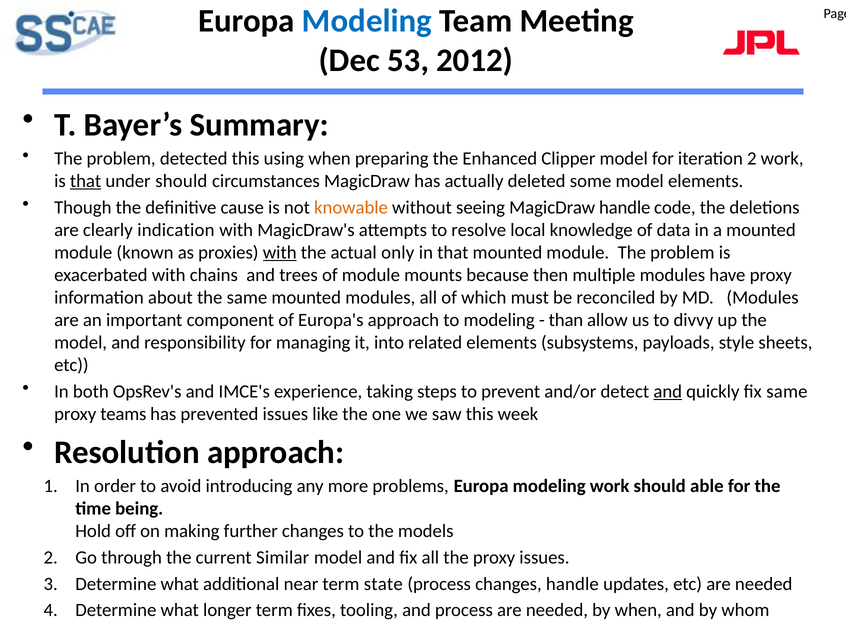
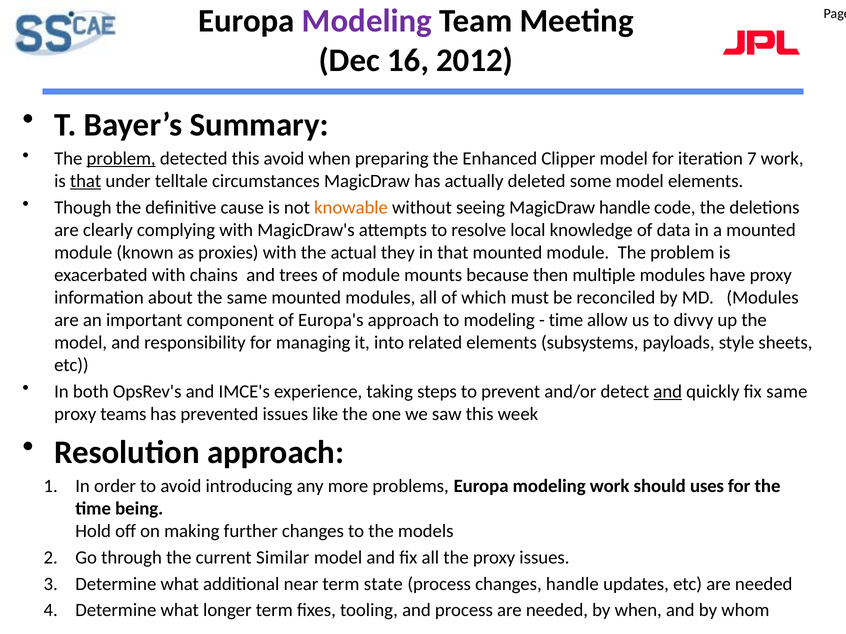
Modeling at (367, 21) colour: blue -> purple
53: 53 -> 16
problem at (121, 159) underline: none -> present
this using: using -> avoid
iteration 2: 2 -> 7
under should: should -> telltale
indication: indication -> complying
with at (280, 253) underline: present -> none
only: only -> they
than at (566, 320): than -> time
able: able -> uses
